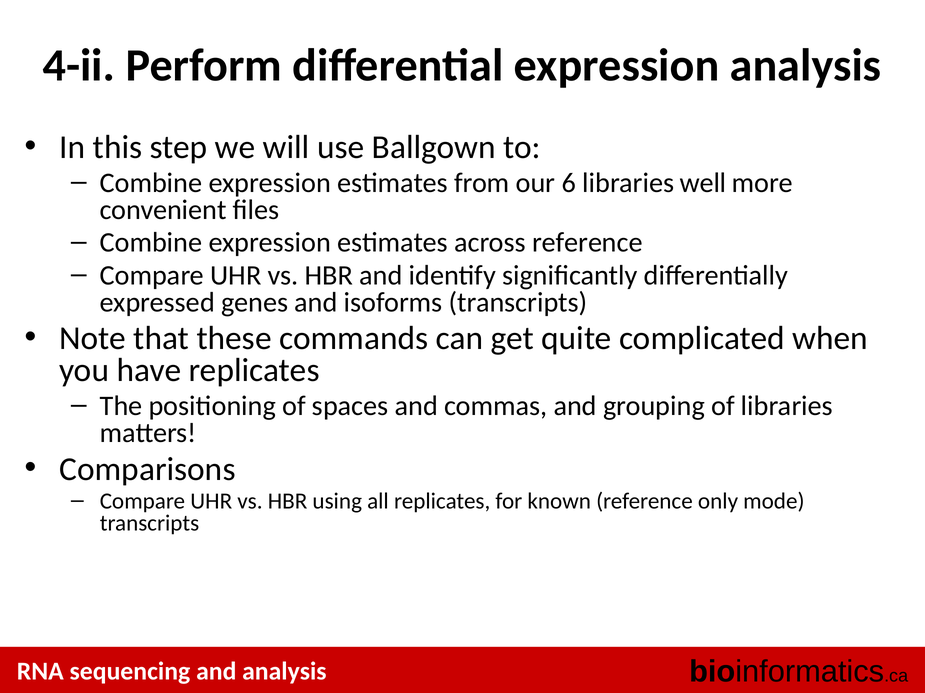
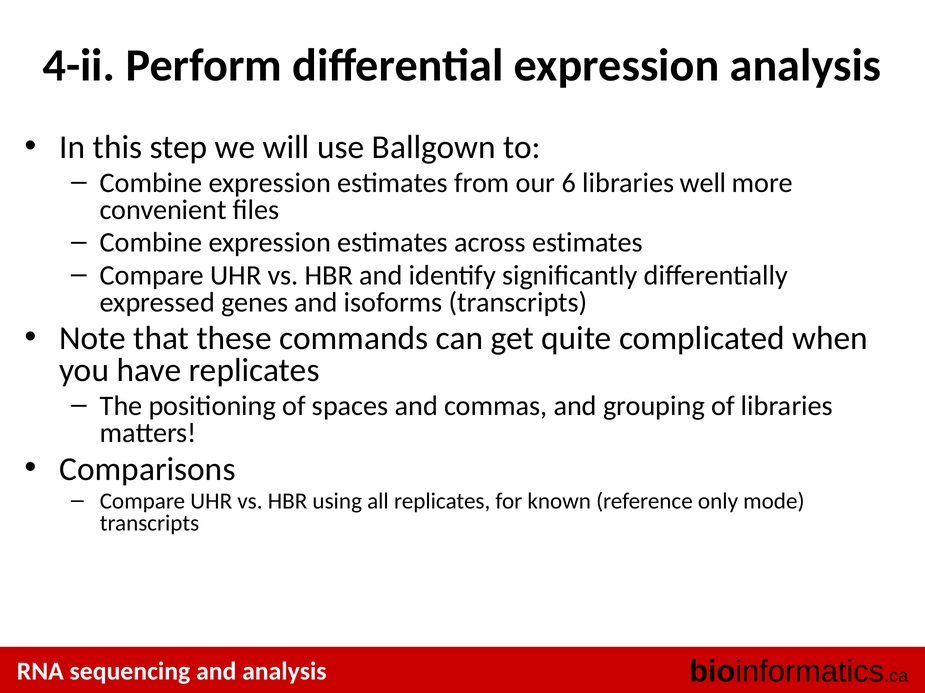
across reference: reference -> estimates
